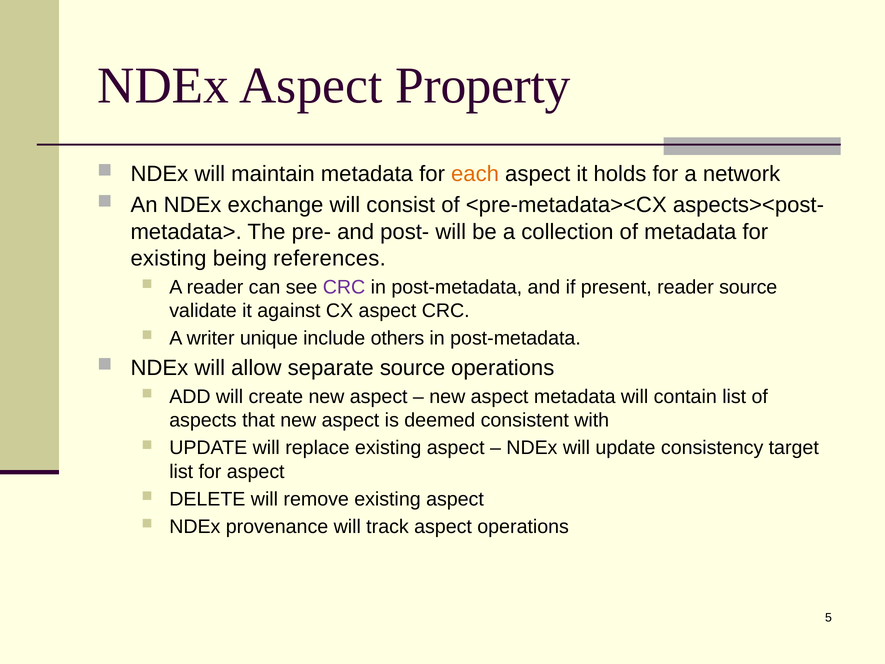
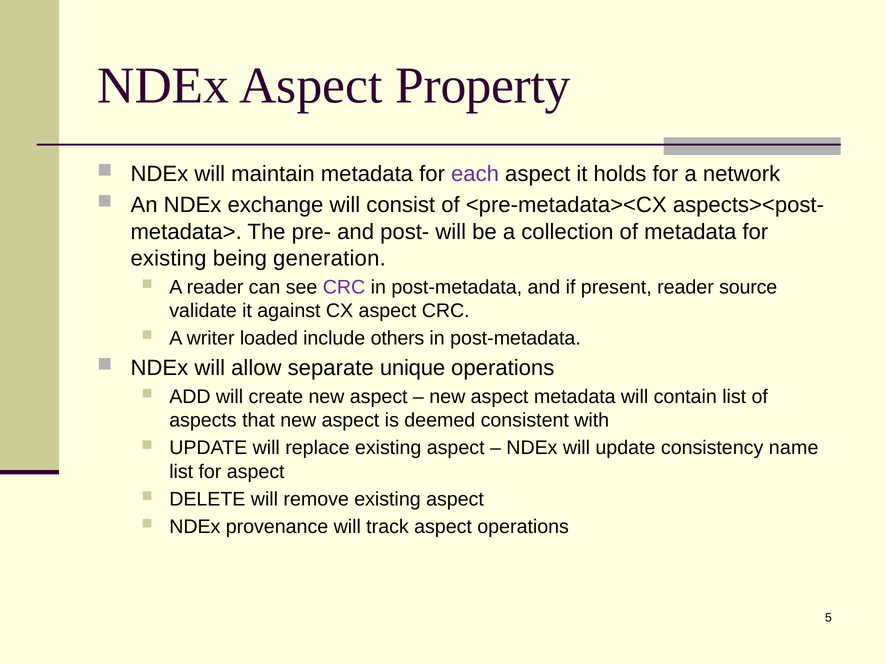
each colour: orange -> purple
references: references -> generation
unique: unique -> loaded
separate source: source -> unique
target: target -> name
